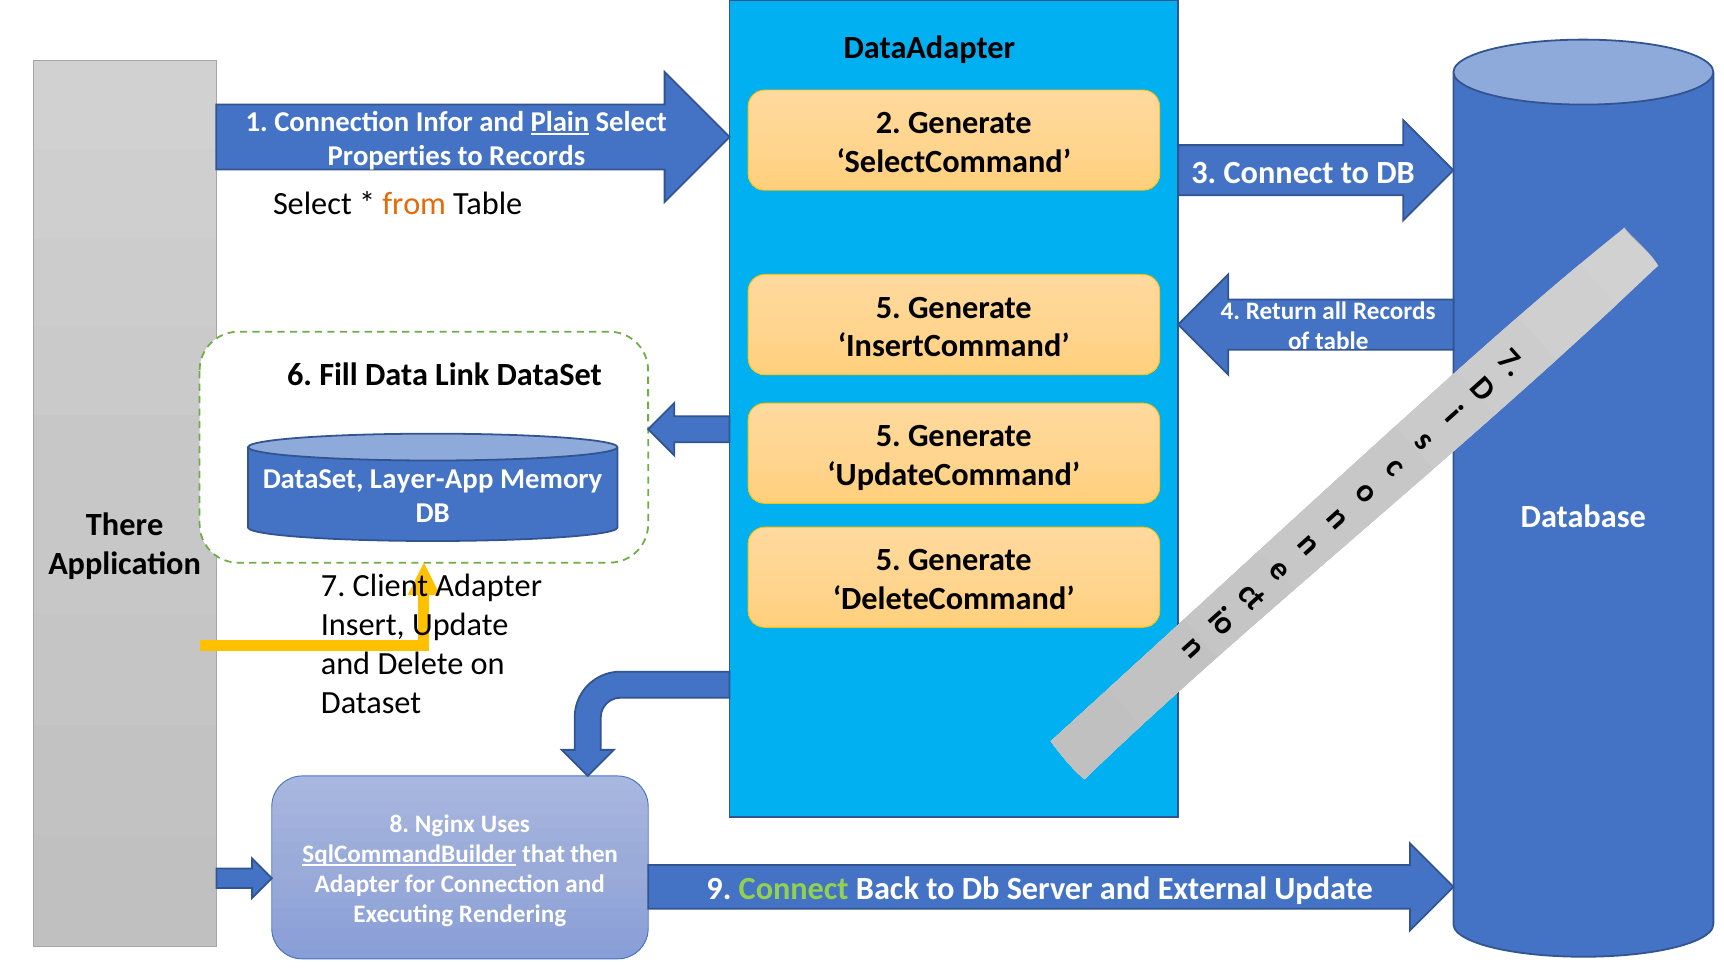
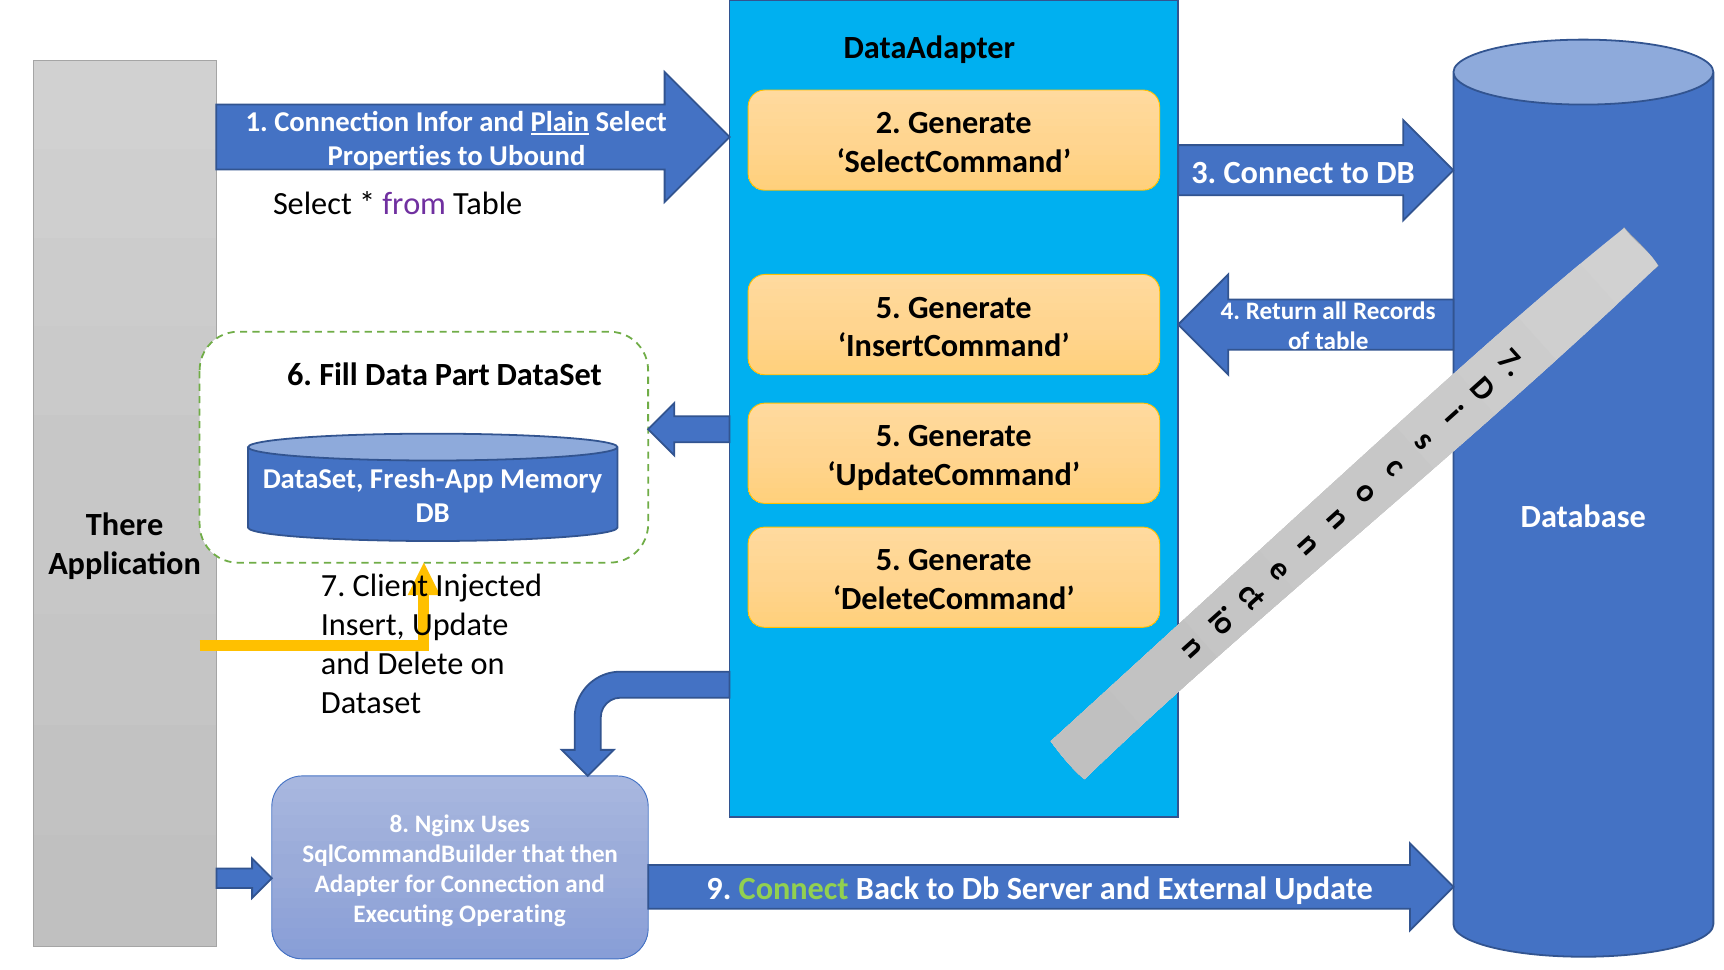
to Records: Records -> Ubound
from colour: orange -> purple
Link: Link -> Part
Layer-App: Layer-App -> Fresh-App
Client Adapter: Adapter -> Injected
SqlCommandBuilder underline: present -> none
Rendering: Rendering -> Operating
